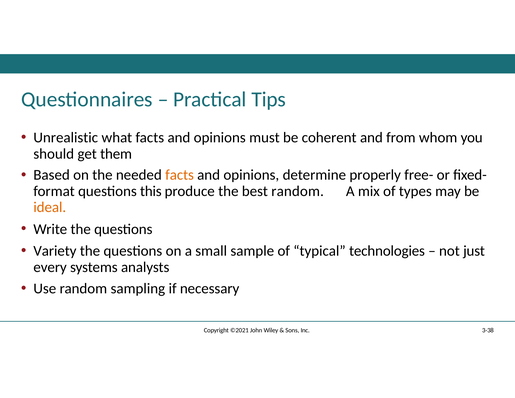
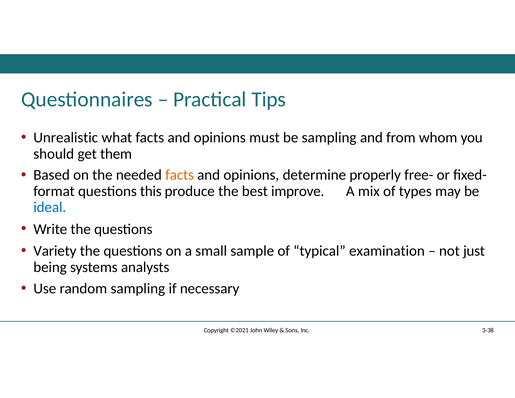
be coherent: coherent -> sampling
best random: random -> improve
ideal colour: orange -> blue
technologies: technologies -> examination
every: every -> being
